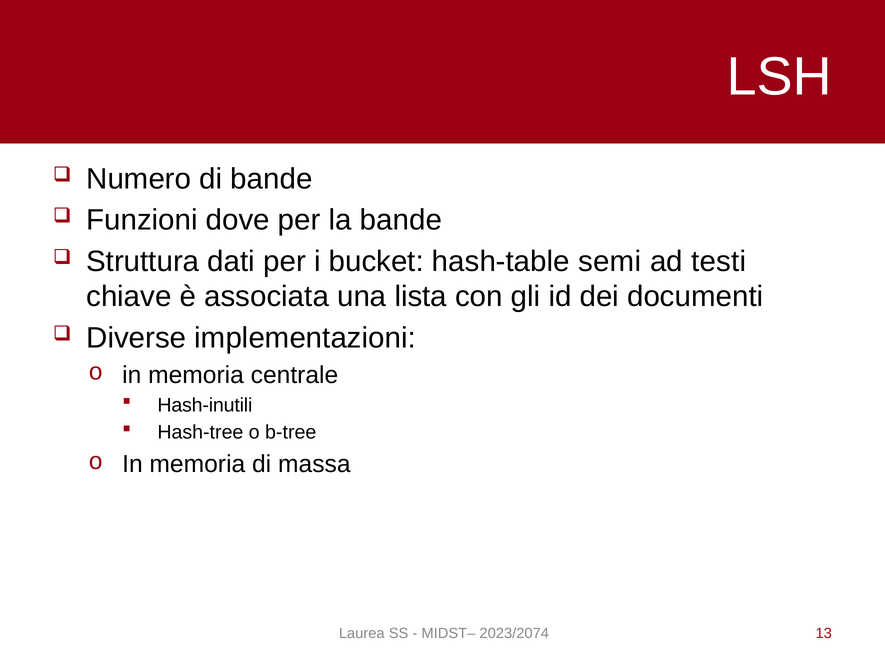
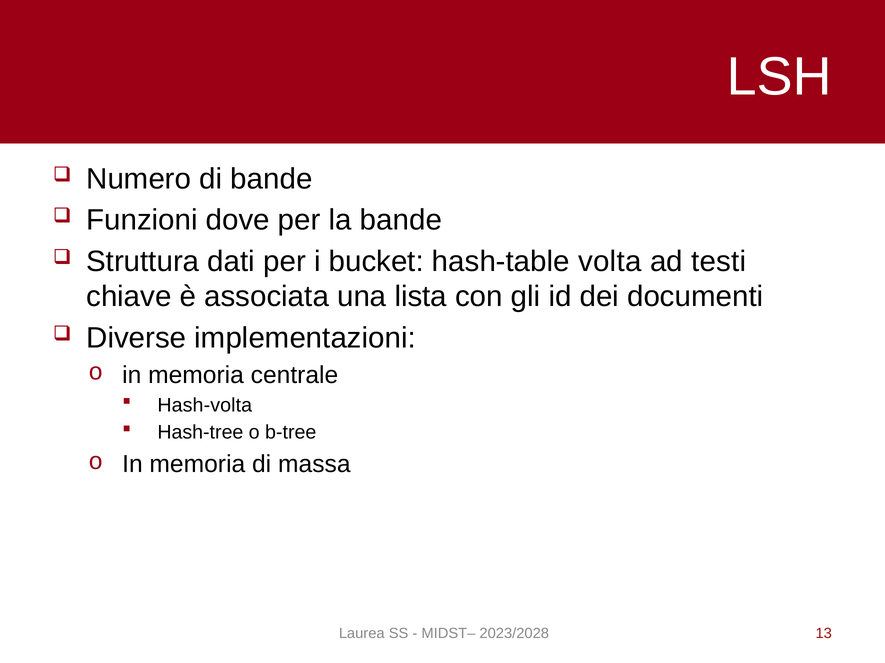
semi: semi -> volta
Hash-inutili: Hash-inutili -> Hash-volta
2023/2074: 2023/2074 -> 2023/2028
